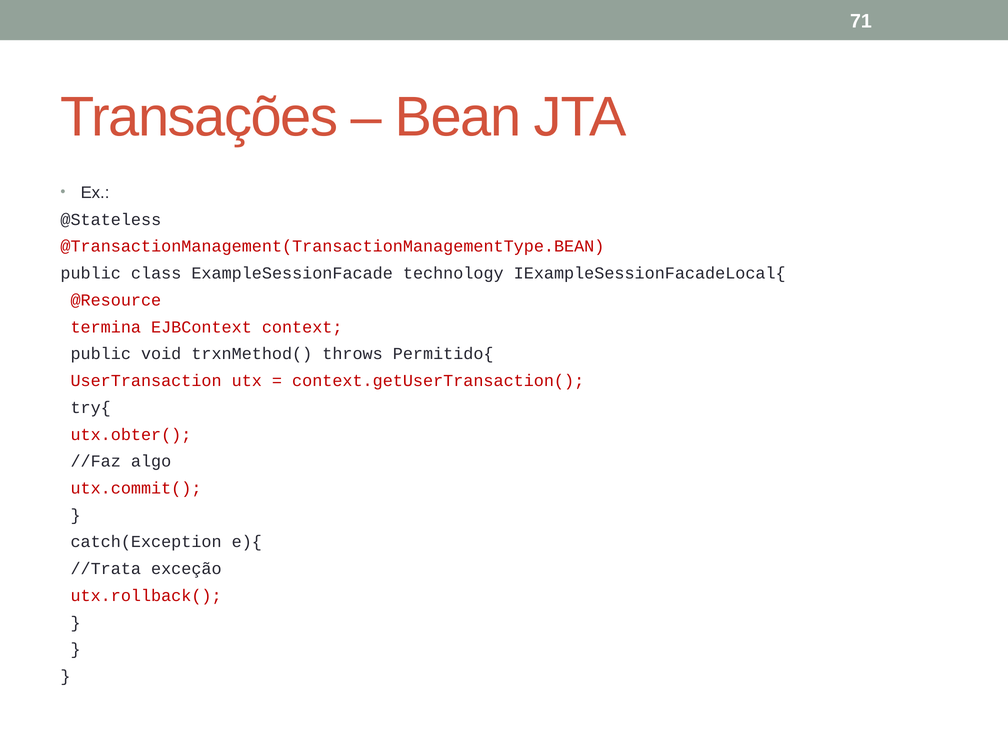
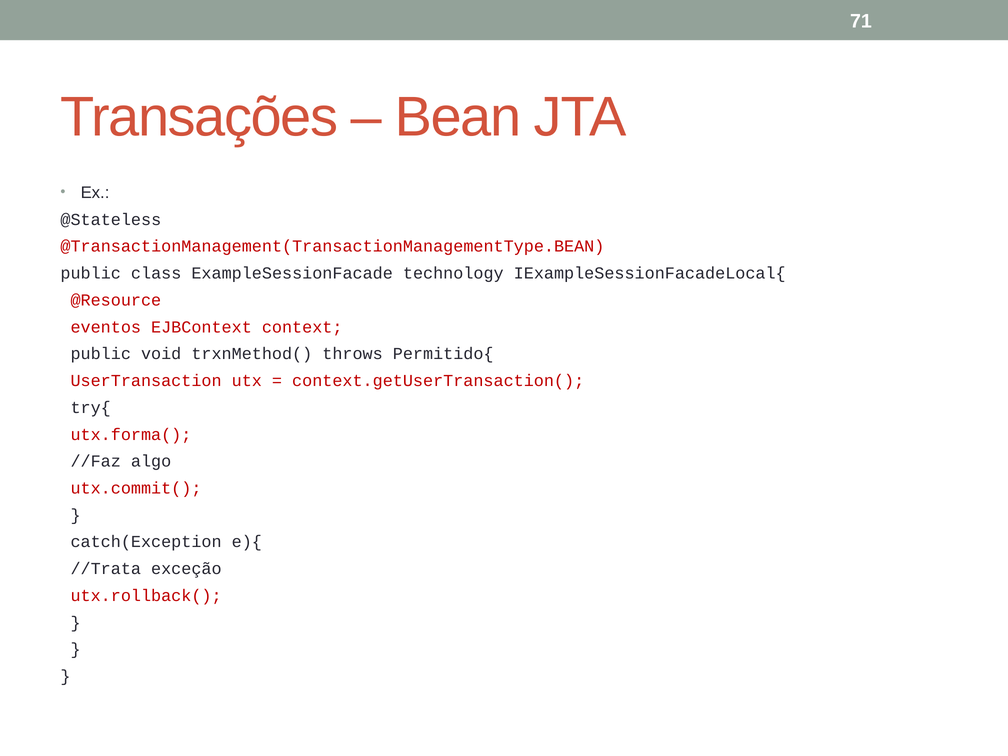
termina: termina -> eventos
utx.obter(: utx.obter( -> utx.forma(
